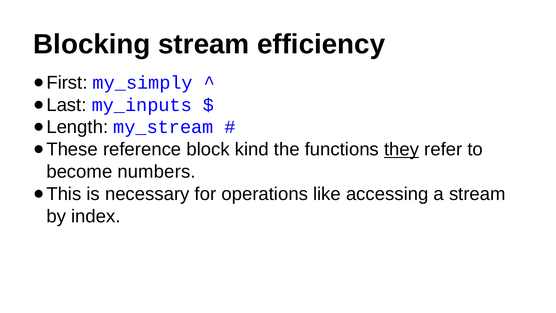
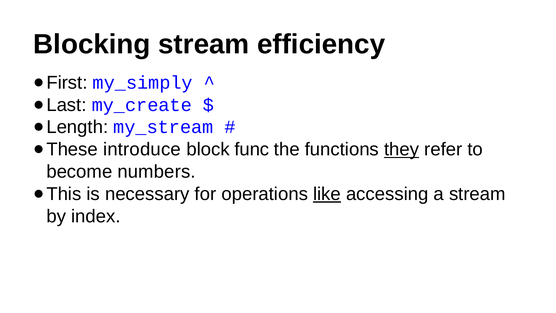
my_inputs: my_inputs -> my_create
reference: reference -> introduce
kind: kind -> func
like underline: none -> present
